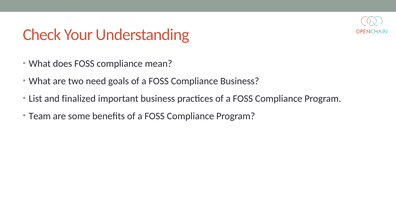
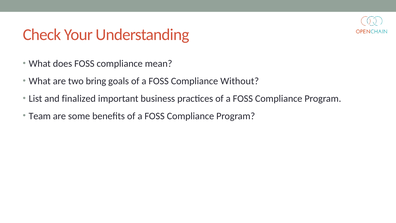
need: need -> bring
Compliance Business: Business -> Without
